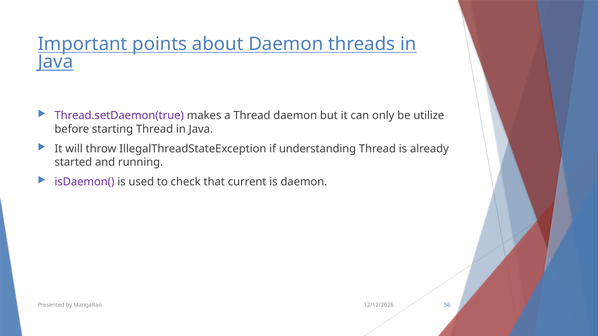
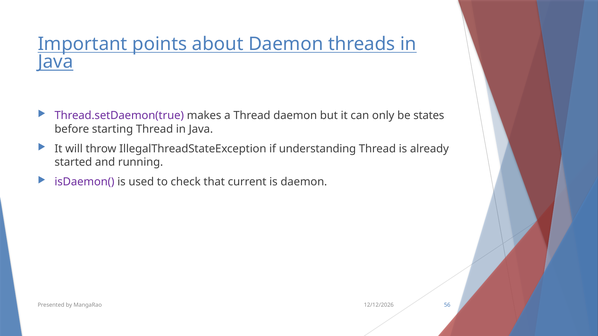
utilize: utilize -> states
